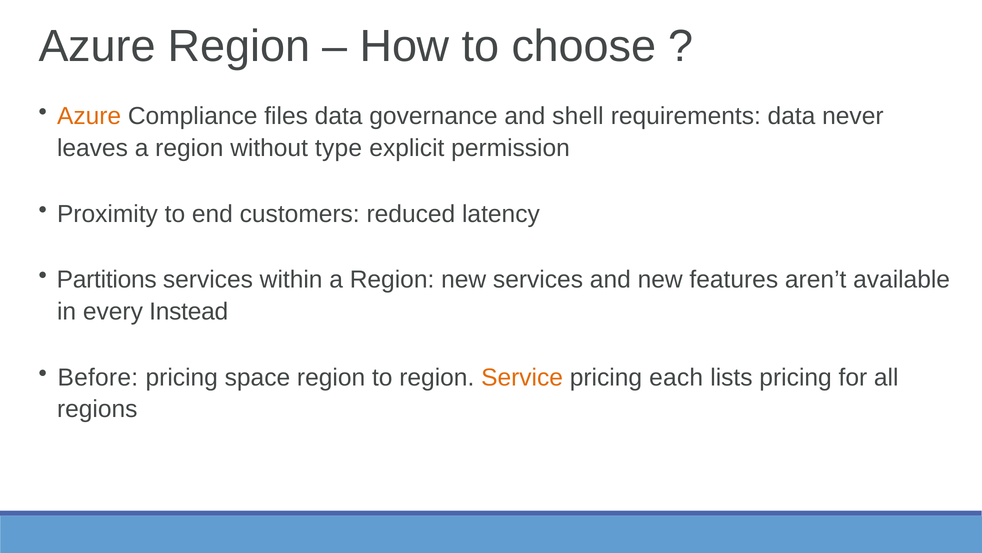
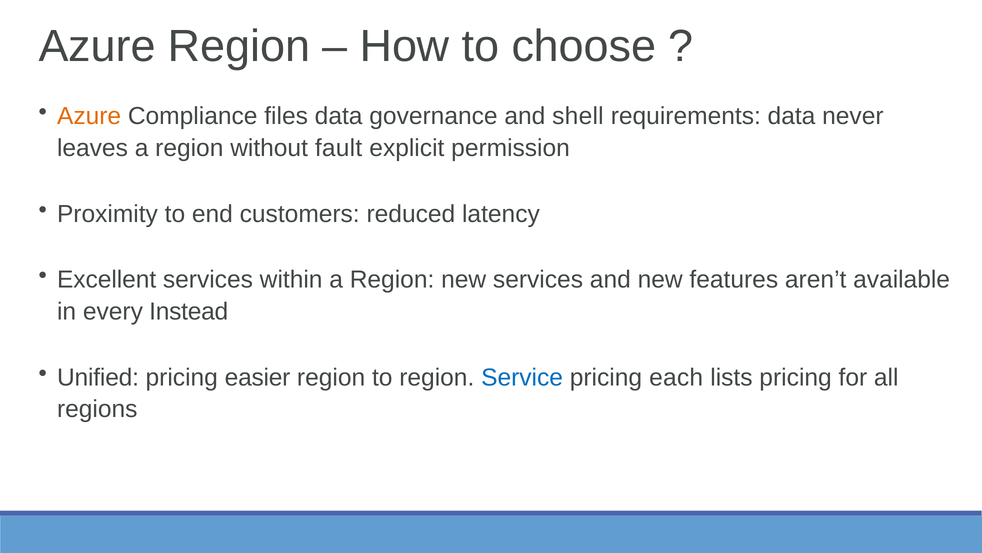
type: type -> fault
Partitions: Partitions -> Excellent
Before: Before -> Unified
space: space -> easier
Service colour: orange -> blue
